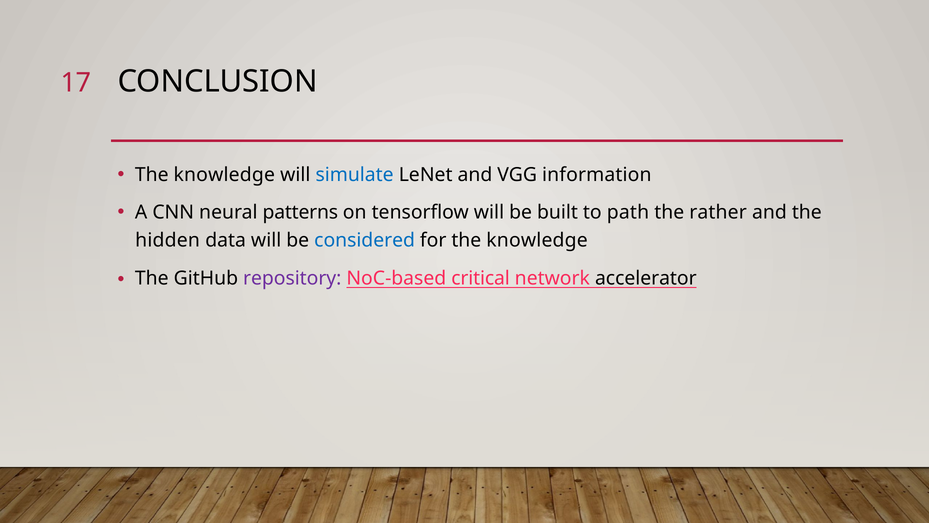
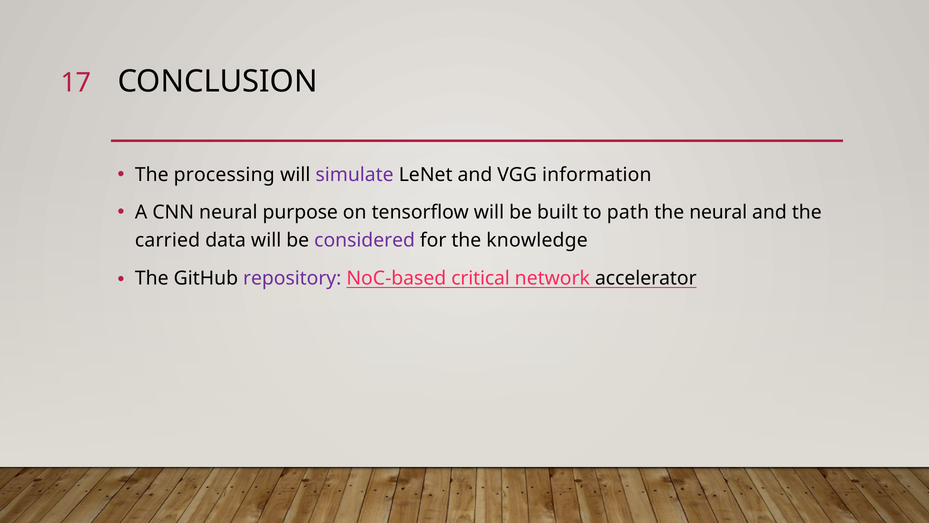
knowledge at (224, 175): knowledge -> processing
simulate colour: blue -> purple
patterns: patterns -> purpose
the rather: rather -> neural
hidden: hidden -> carried
considered colour: blue -> purple
